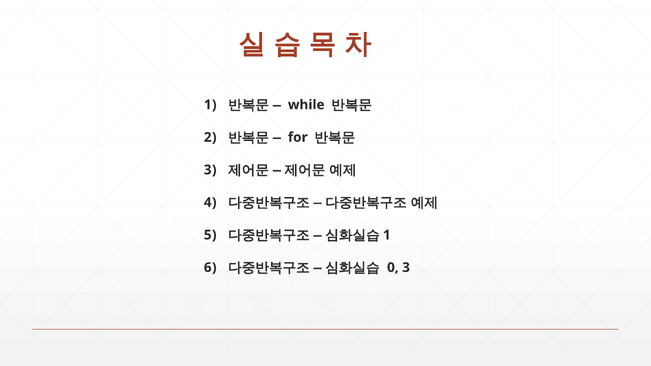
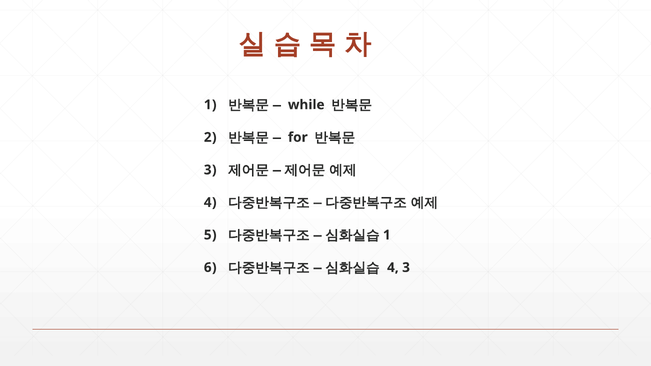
0 at (393, 268): 0 -> 4
